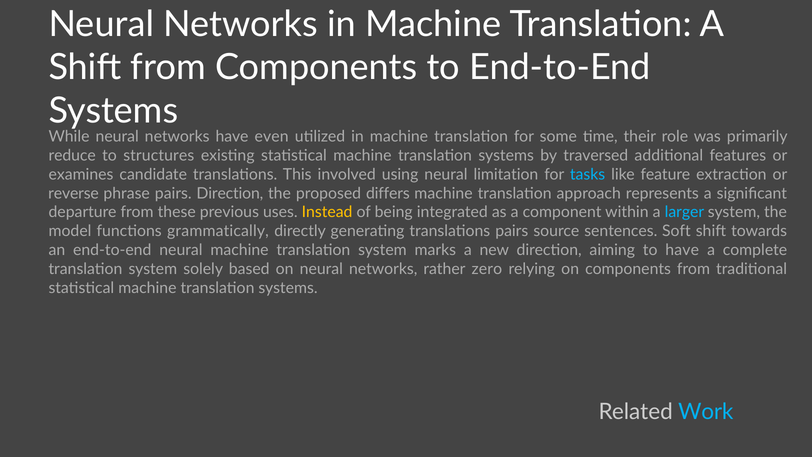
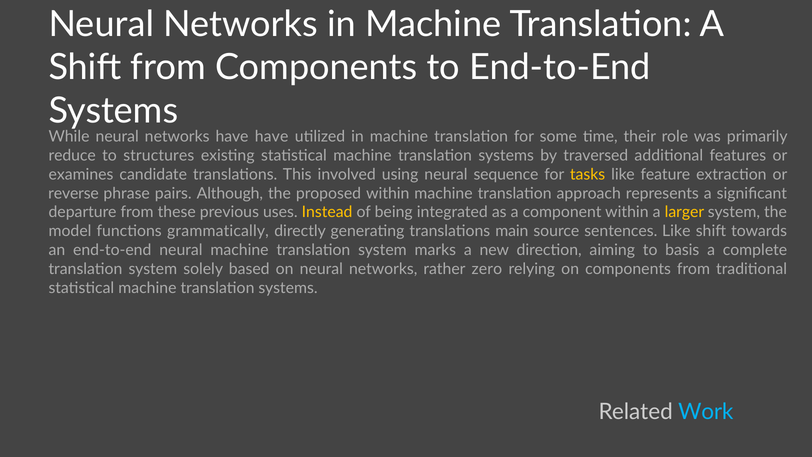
have even: even -> have
limitation: limitation -> sequence
tasks colour: light blue -> yellow
pairs Direction: Direction -> Although
proposed differs: differs -> within
larger colour: light blue -> yellow
translations pairs: pairs -> main
sentences Soft: Soft -> Like
to have: have -> basis
